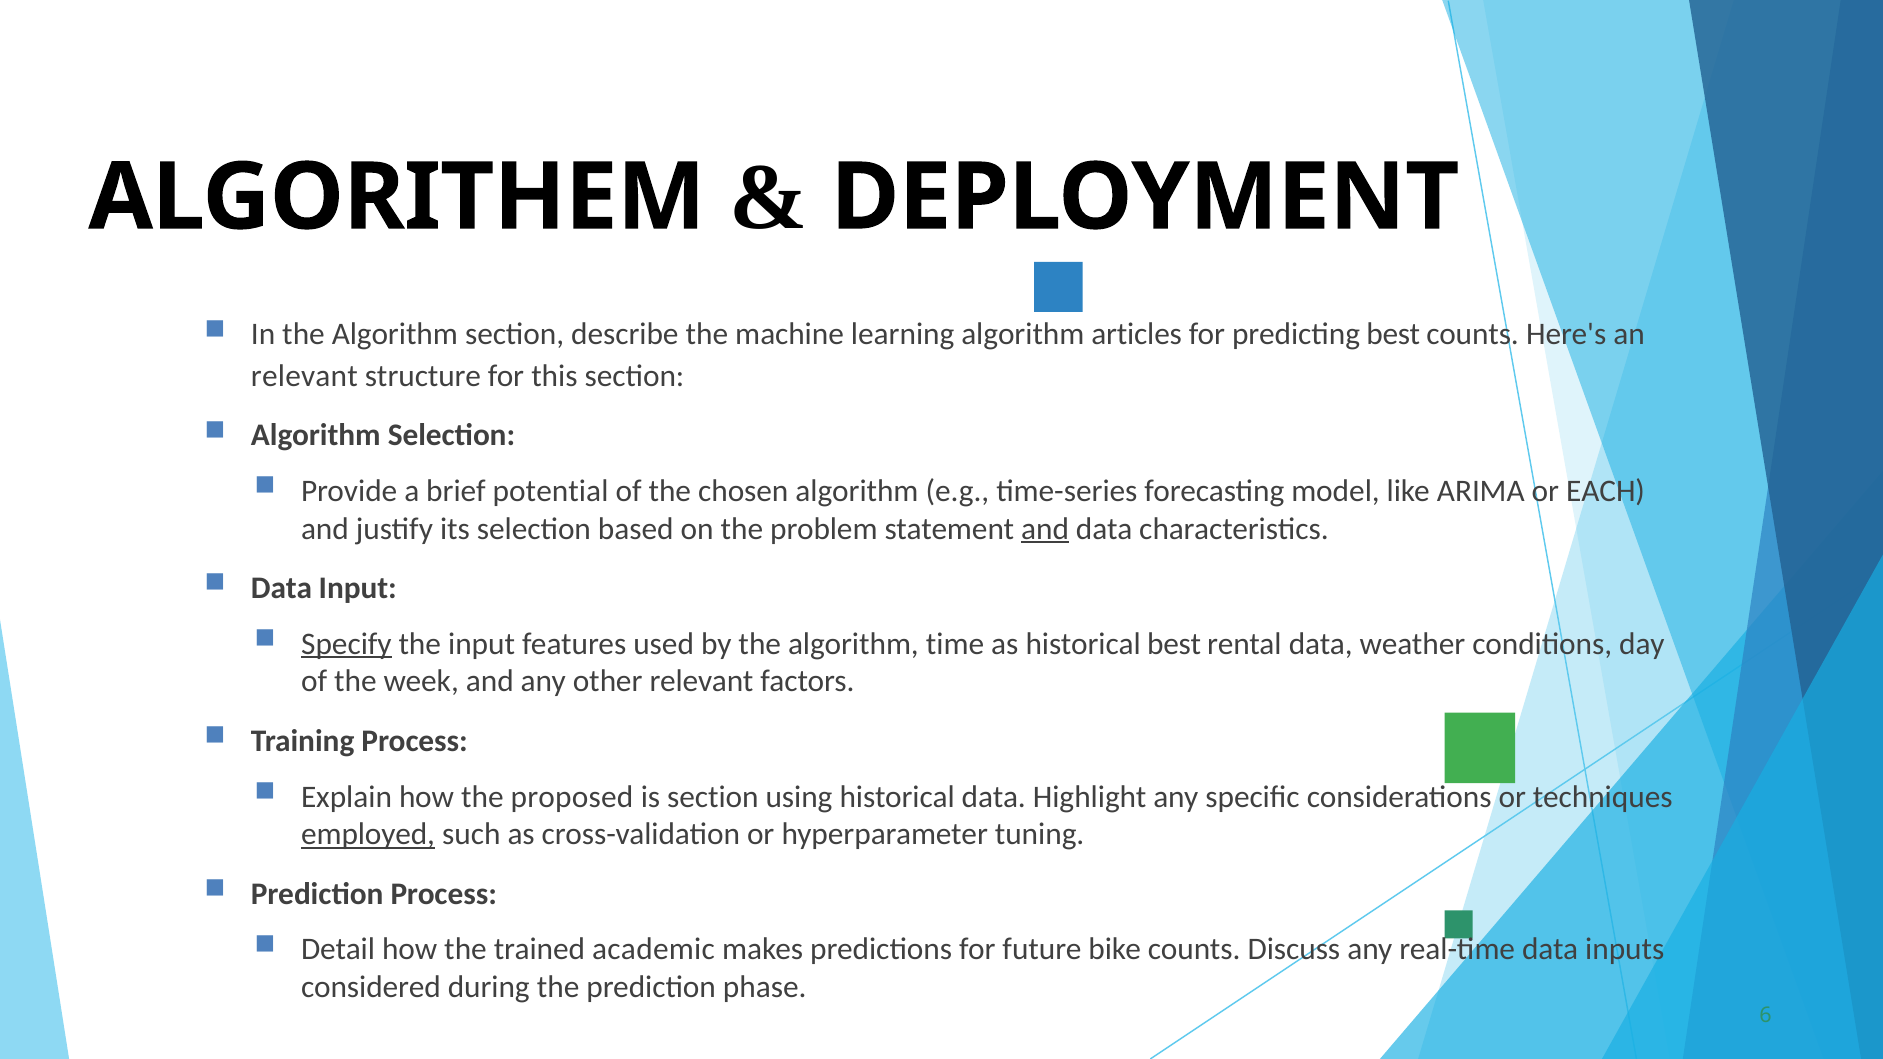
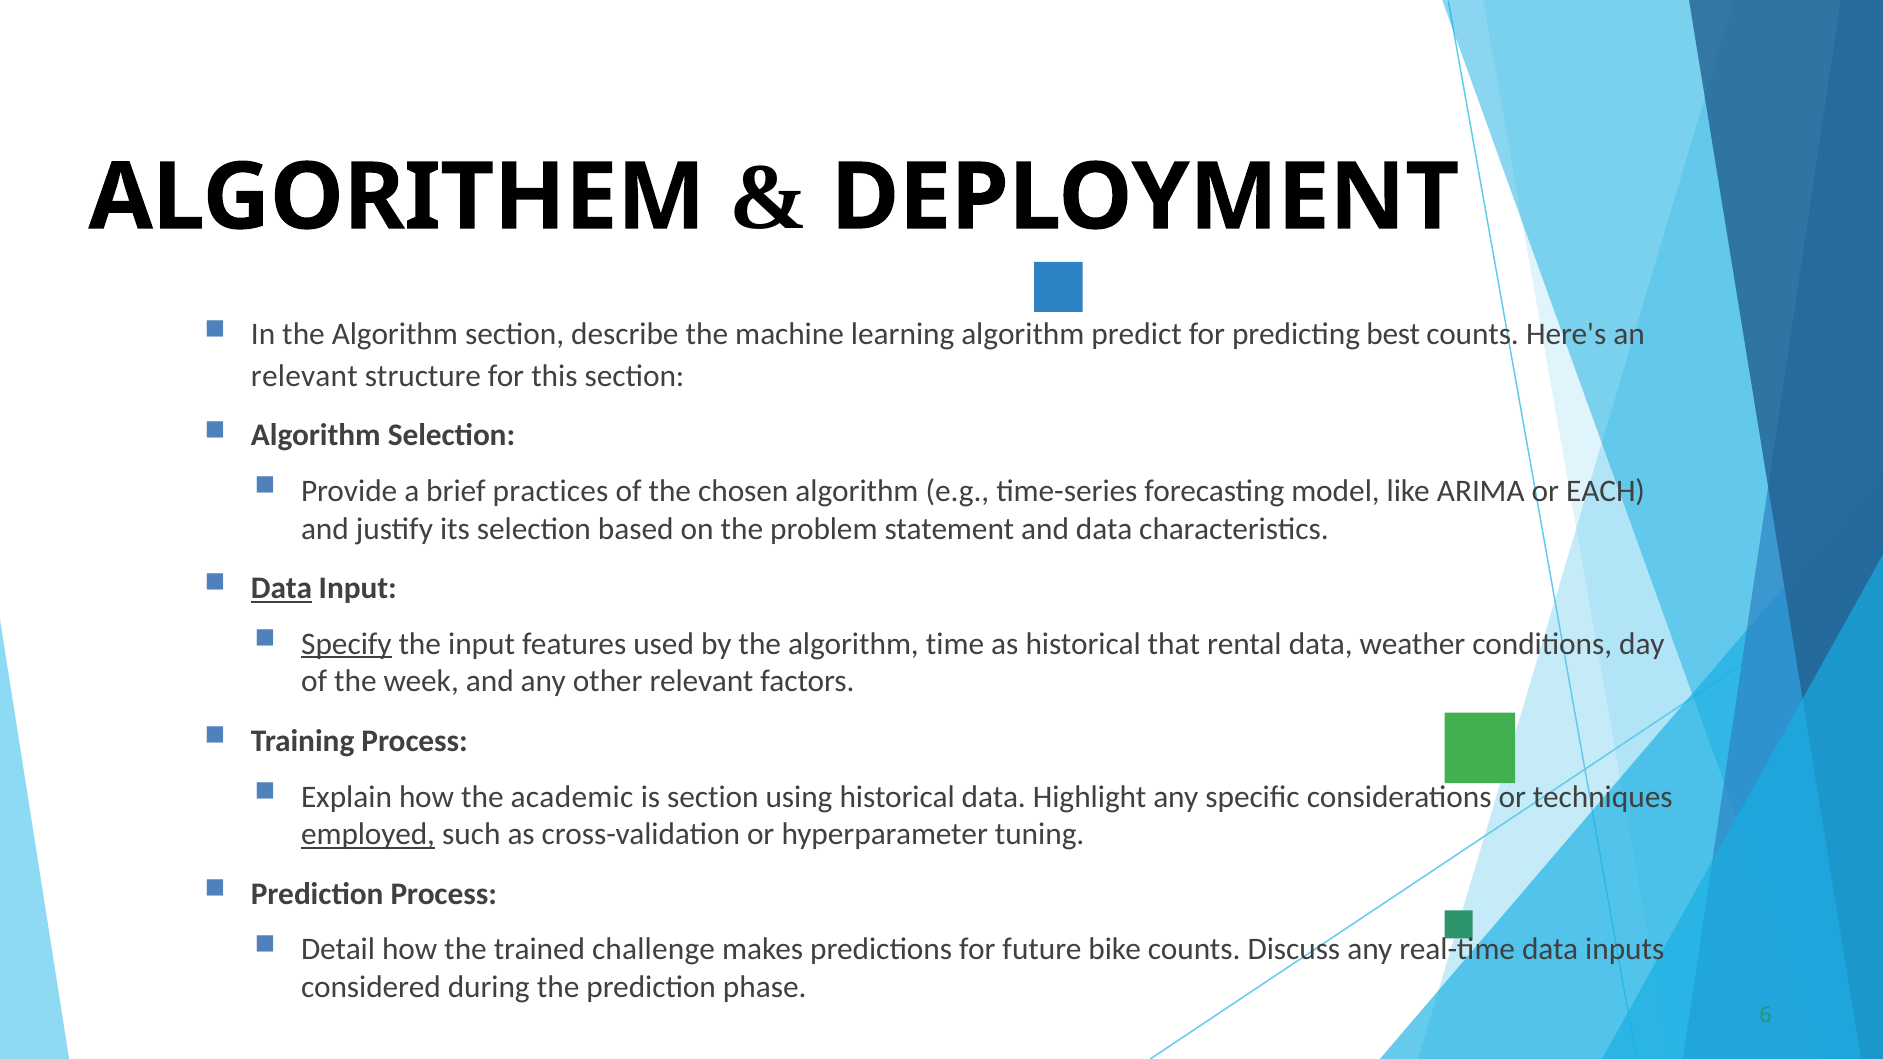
articles: articles -> predict
potential: potential -> practices
and at (1045, 529) underline: present -> none
Data at (281, 588) underline: none -> present
historical best: best -> that
proposed: proposed -> academic
academic: academic -> challenge
